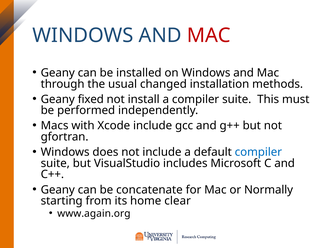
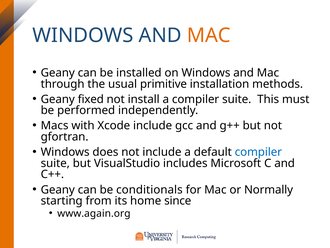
MAC at (209, 35) colour: red -> orange
changed: changed -> primitive
concatenate: concatenate -> conditionals
clear: clear -> since
